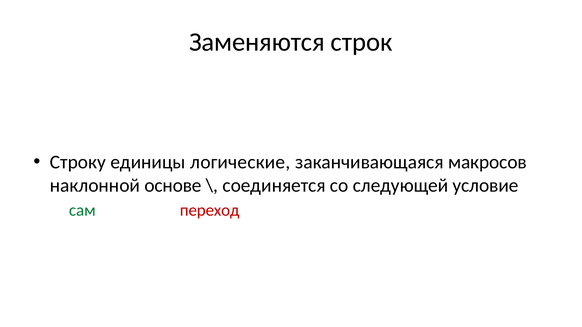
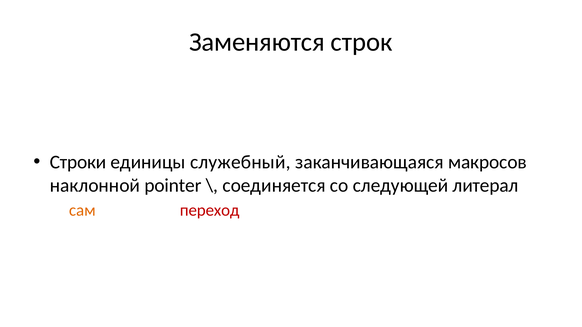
Строку at (78, 162): Строку -> Строки
логические: логические -> служебный
основе: основе -> pointer
условие: условие -> литерал
сам colour: green -> orange
